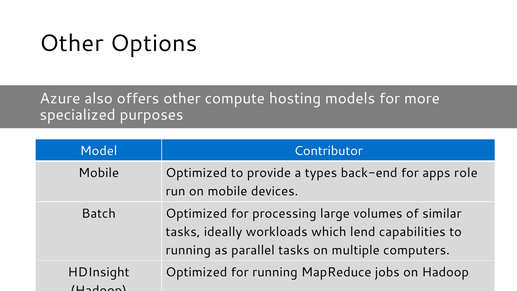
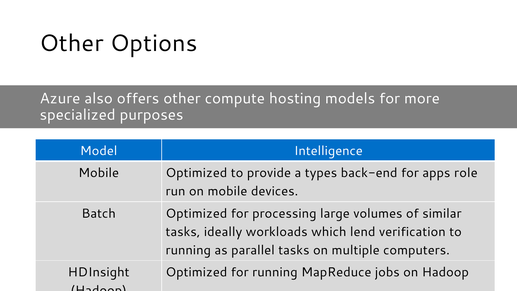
Contributor: Contributor -> Intelligence
capabilities: capabilities -> verification
